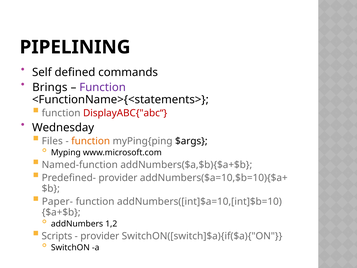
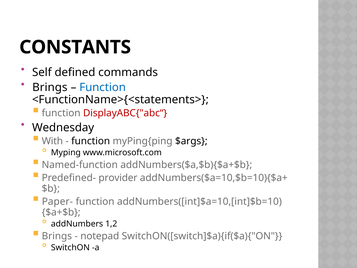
PIPELINING: PIPELINING -> CONSTANTS
Function at (103, 87) colour: purple -> blue
Files: Files -> With
function at (91, 141) colour: orange -> black
Scripts at (57, 236): Scripts -> Brings
provider at (100, 236): provider -> notepad
